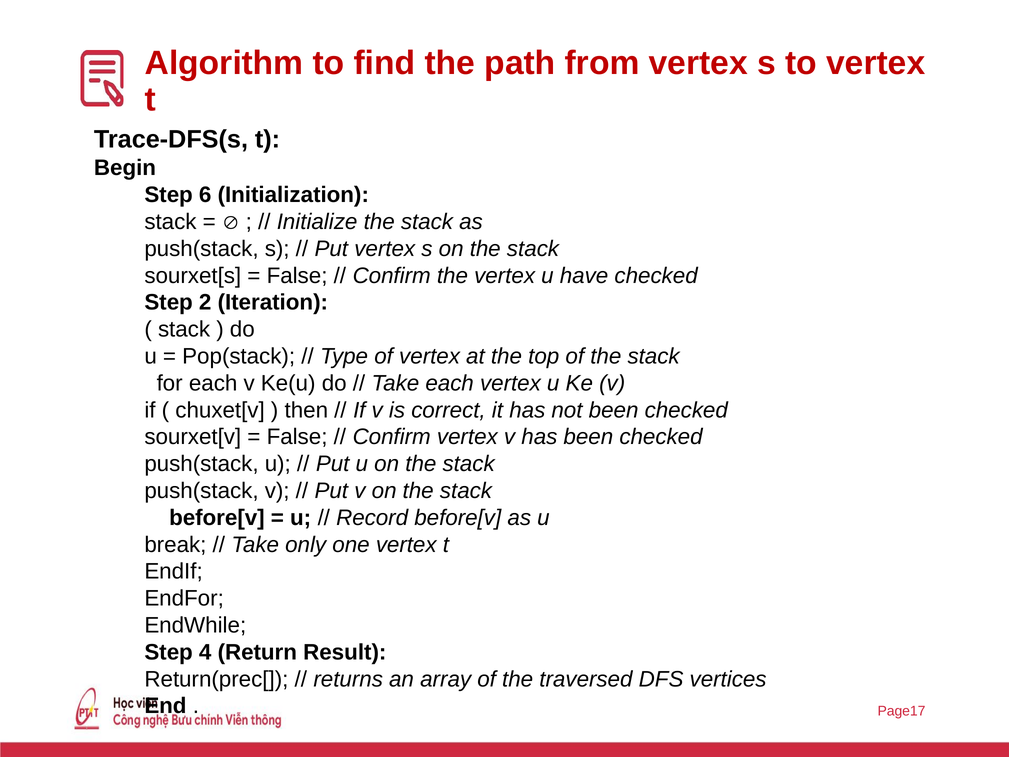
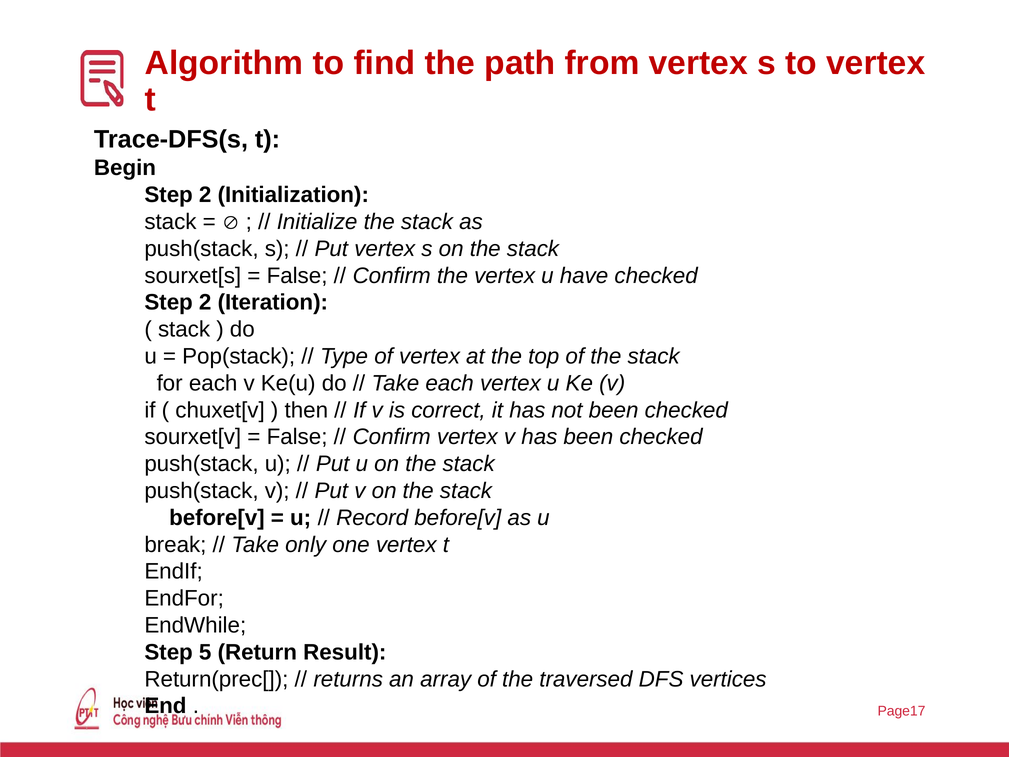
6 at (205, 195): 6 -> 2
4: 4 -> 5
